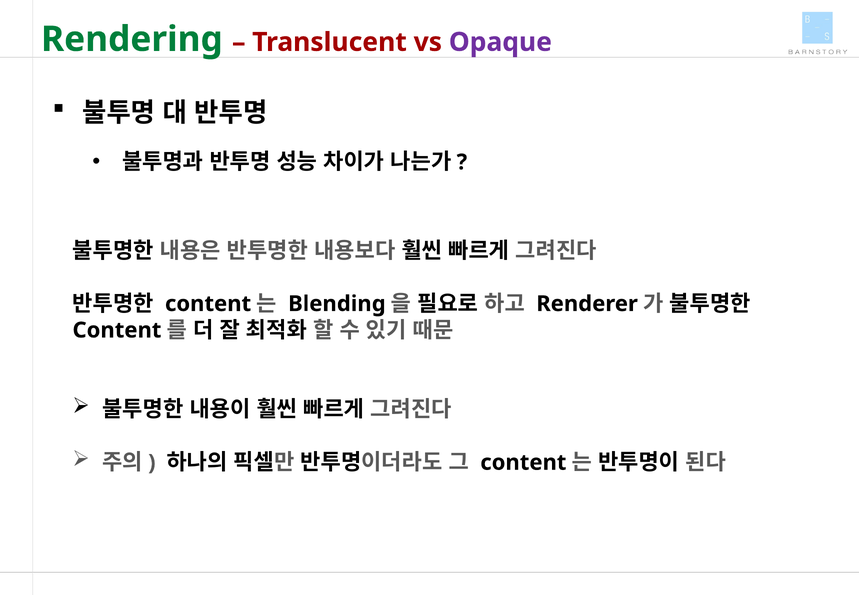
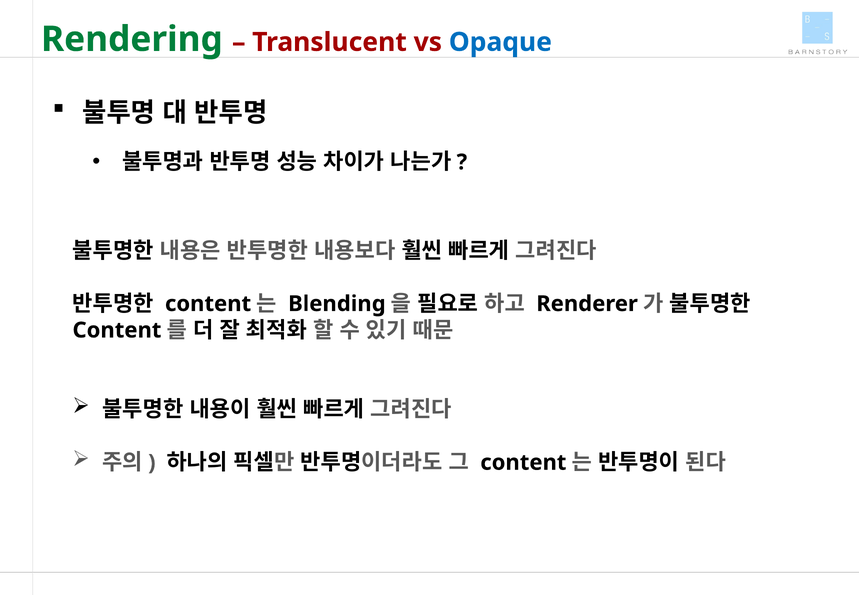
Opaque colour: purple -> blue
